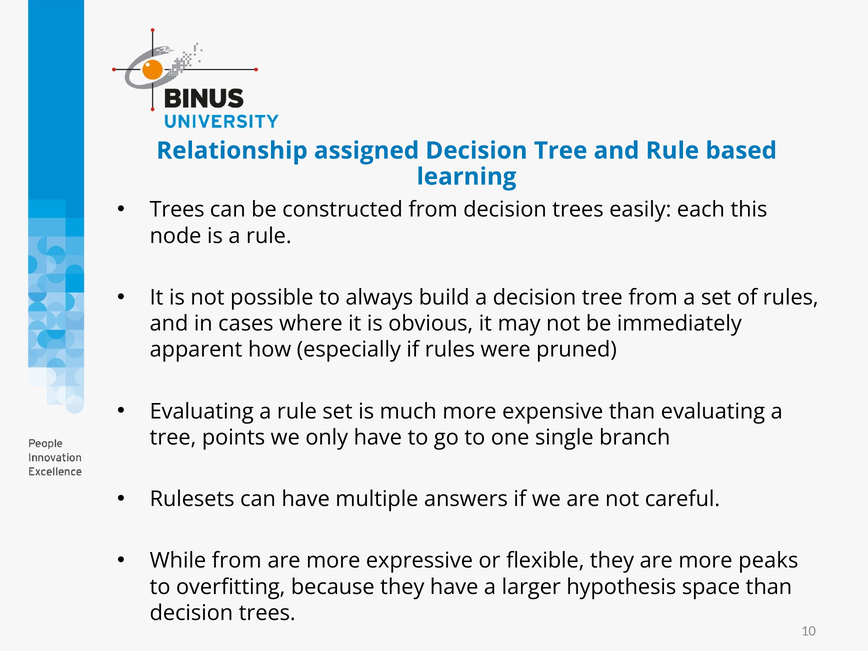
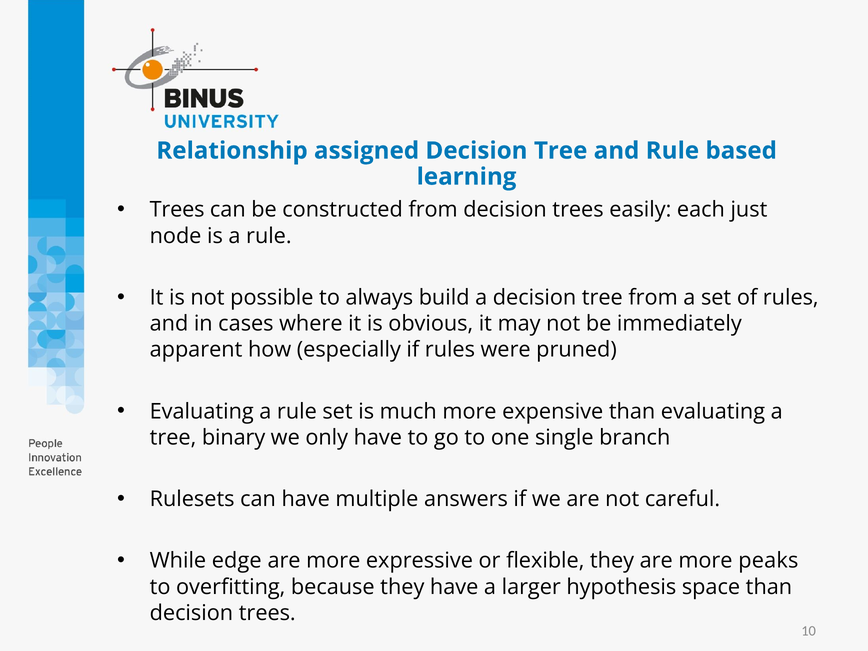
this: this -> just
points: points -> binary
While from: from -> edge
